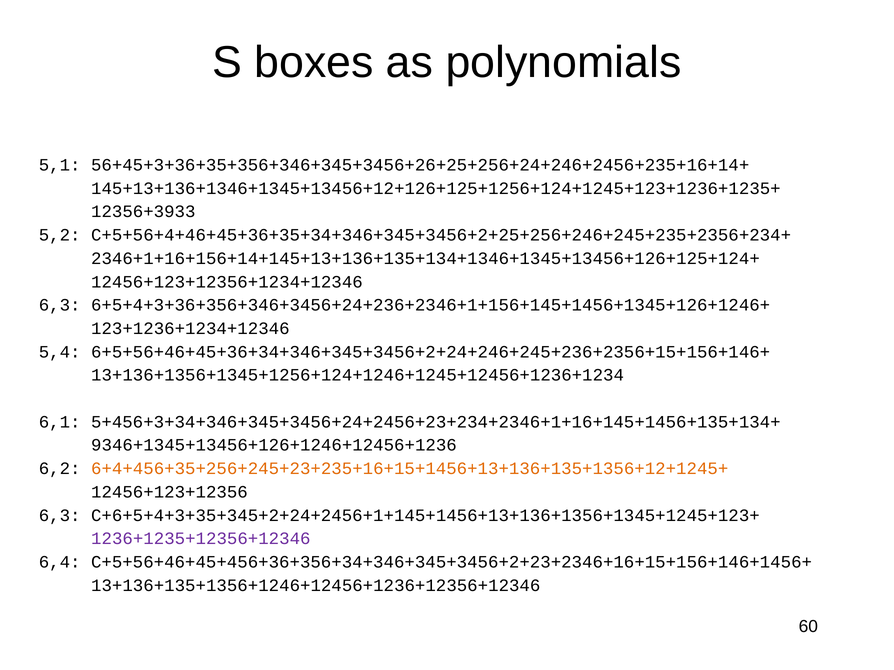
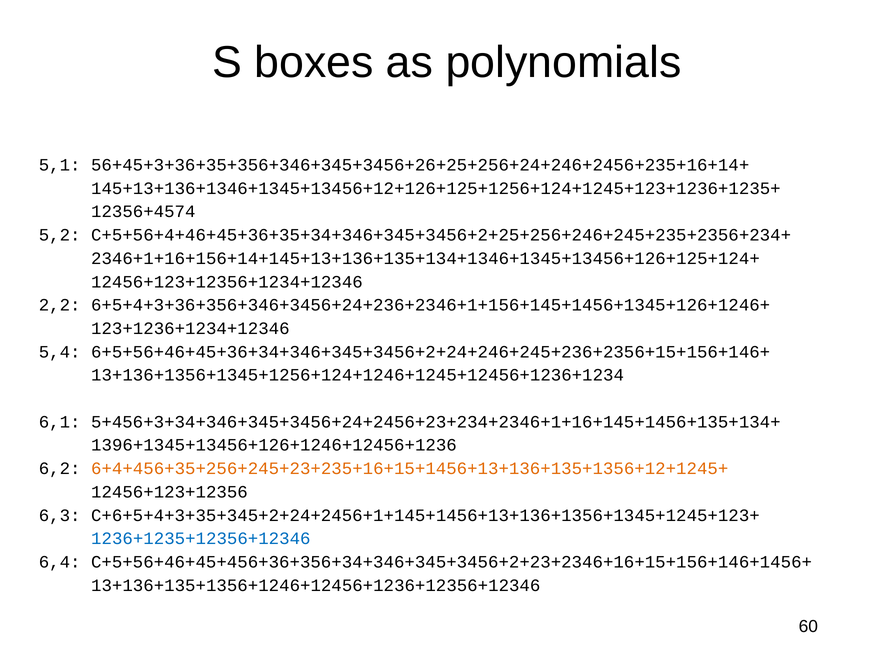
12356+3933: 12356+3933 -> 12356+4574
6,3 at (60, 305): 6,3 -> 2,2
9346+1345+13456+126+1246+12456+1236: 9346+1345+13456+126+1246+12456+1236 -> 1396+1345+13456+126+1246+12456+1236
1236+1235+12356+12346 colour: purple -> blue
